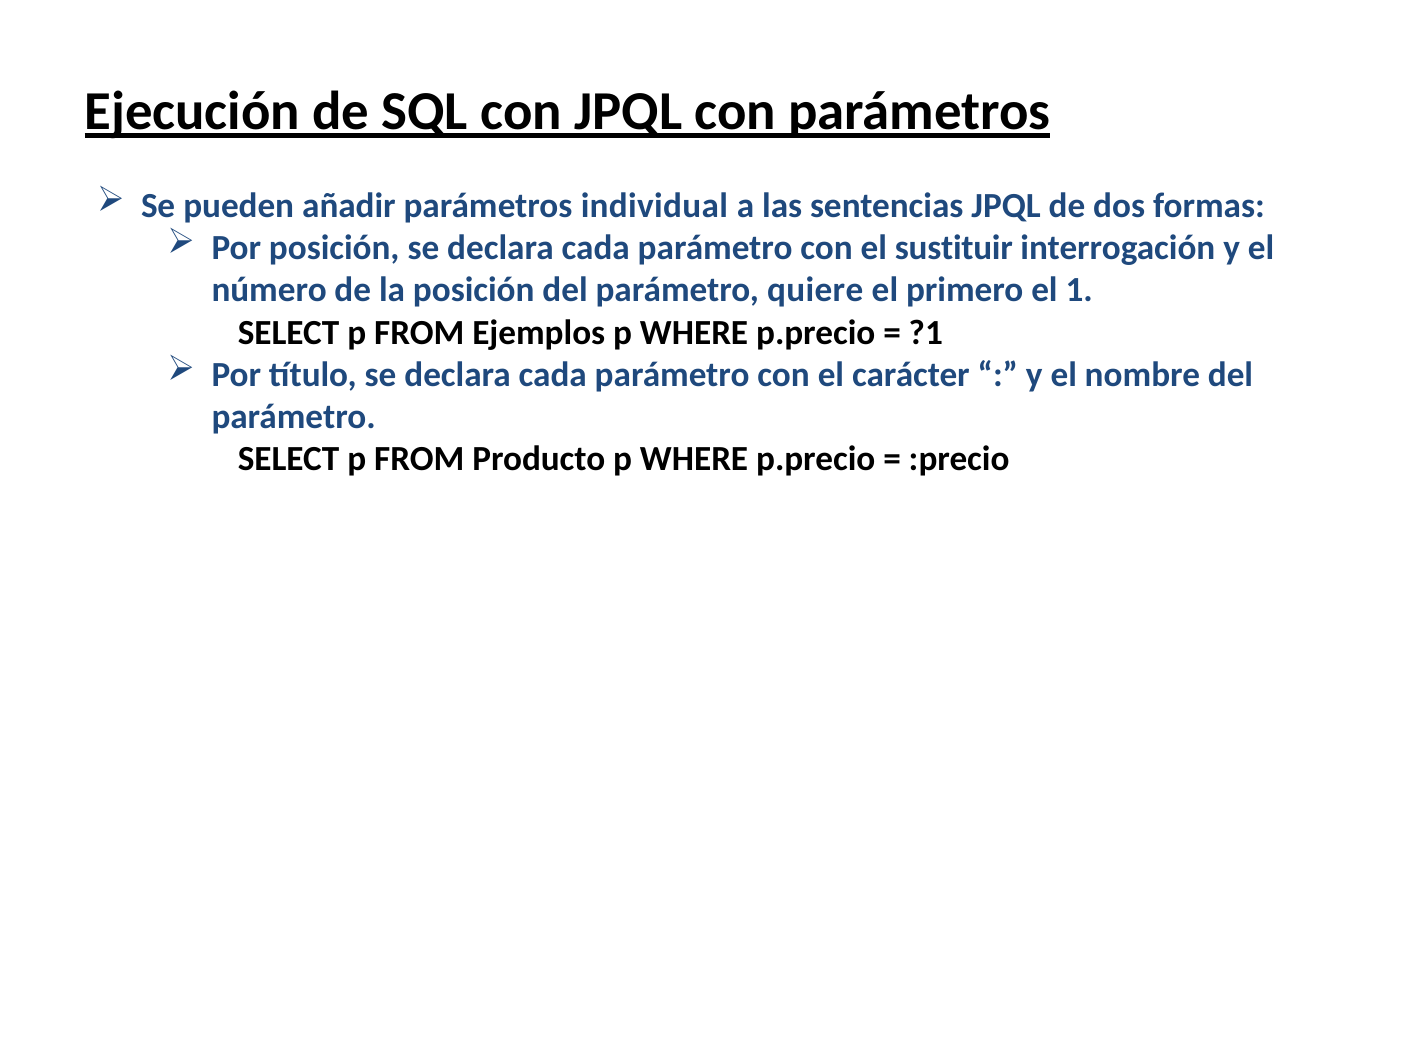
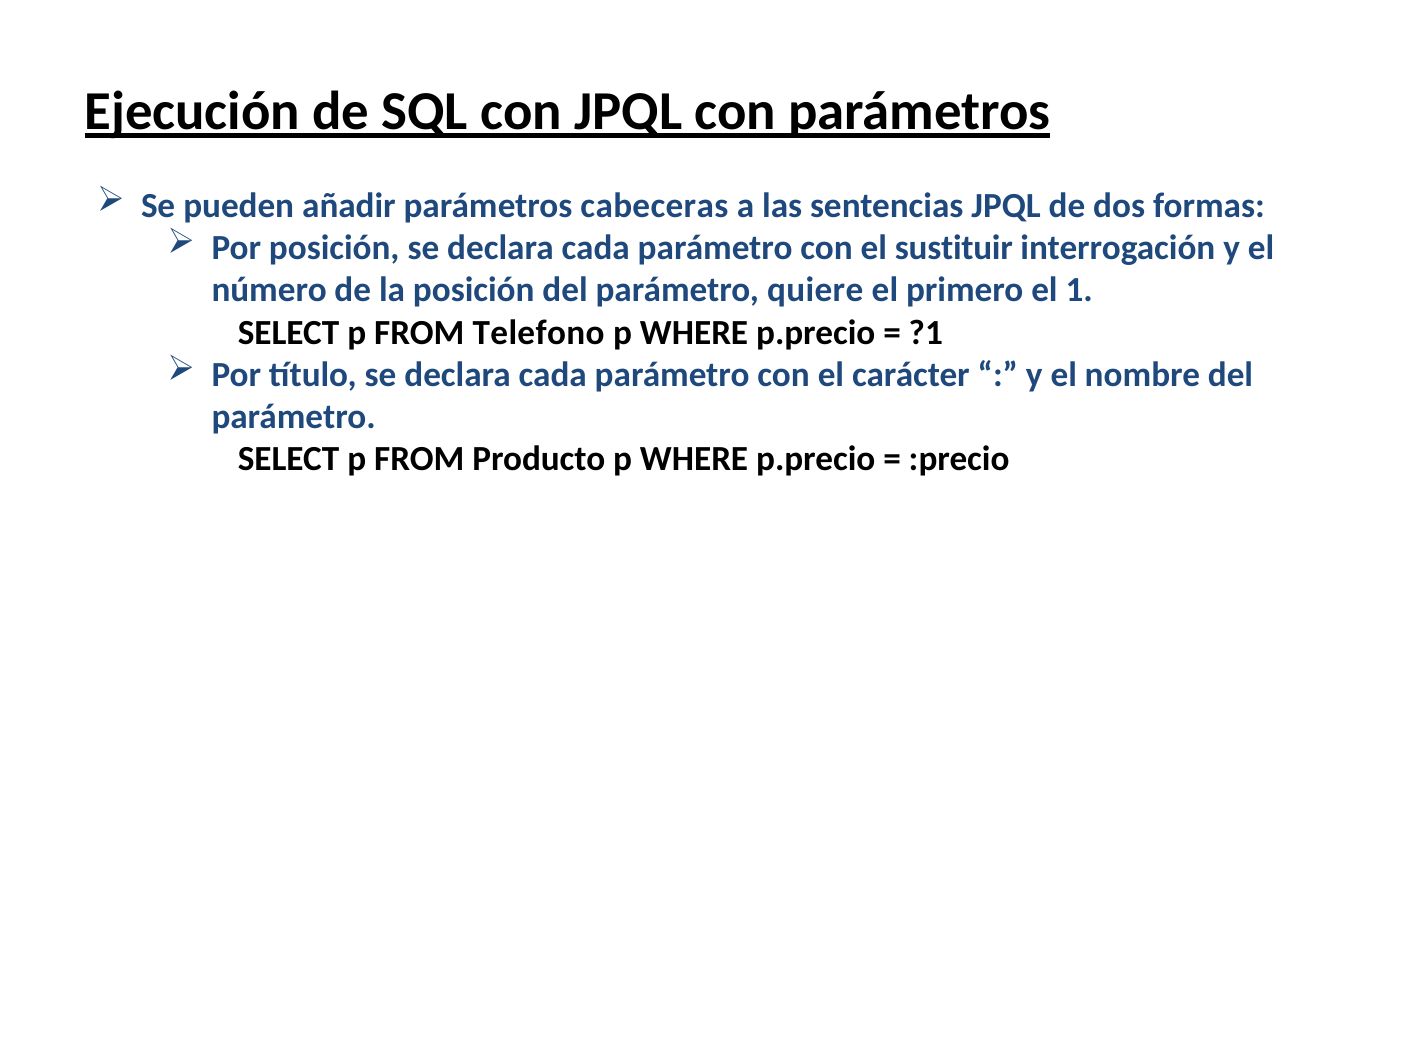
individual: individual -> cabeceras
Ejemplos: Ejemplos -> Telefono
